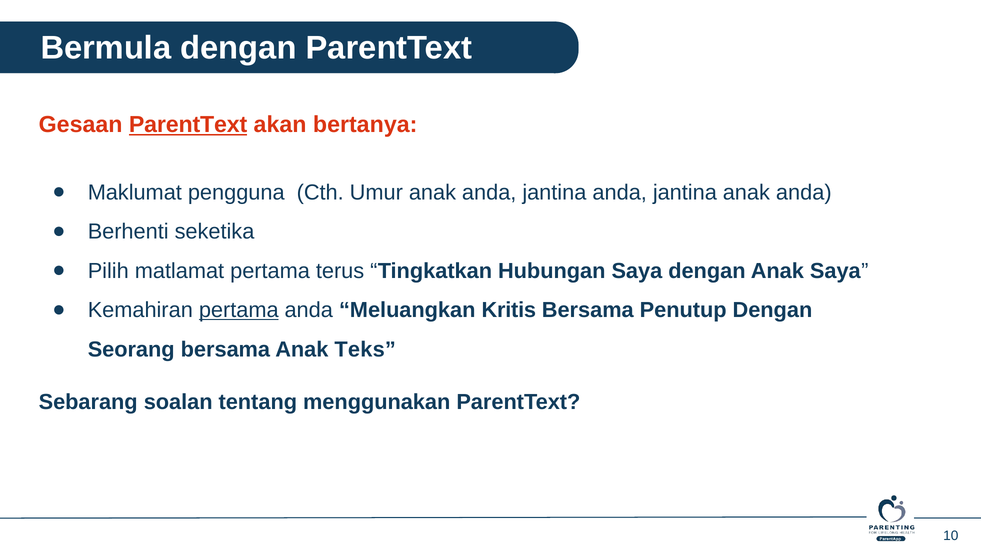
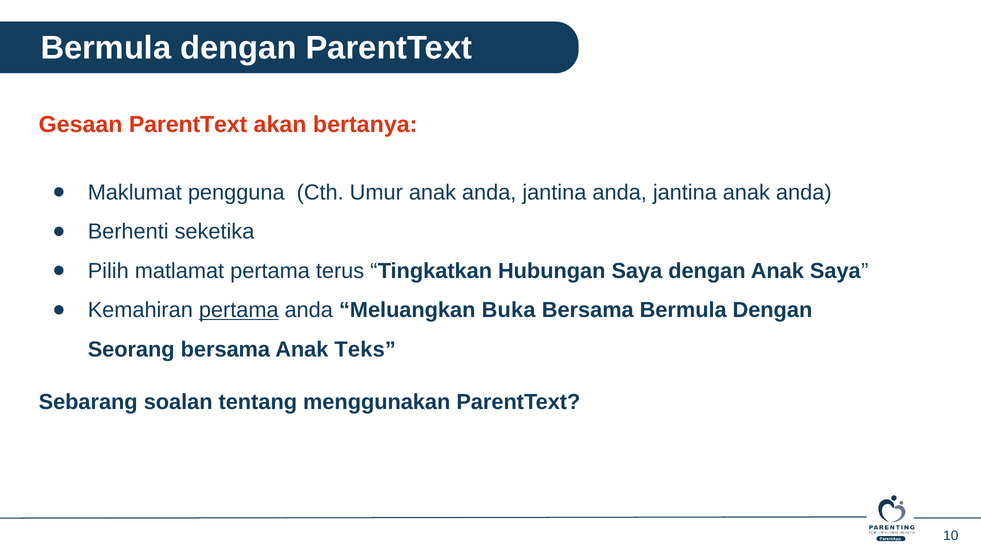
ParentText at (188, 125) underline: present -> none
Kritis: Kritis -> Buka
Bersama Penutup: Penutup -> Bermula
